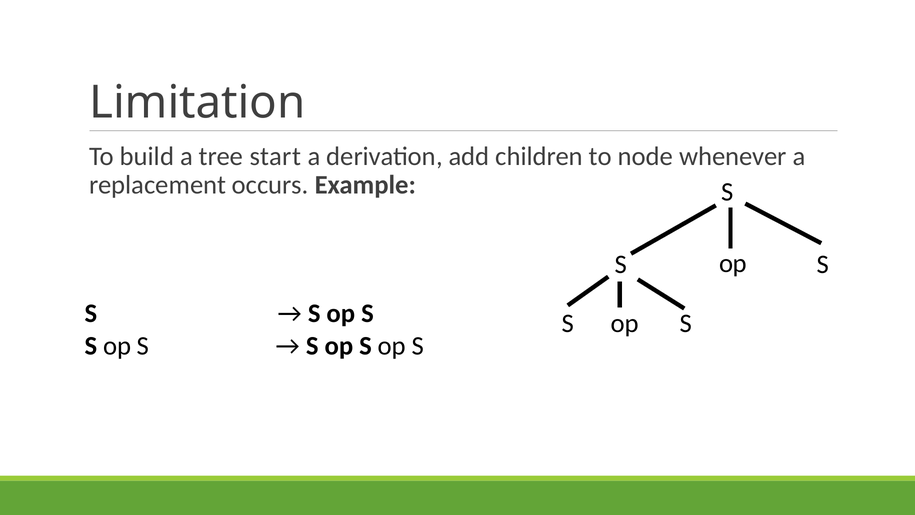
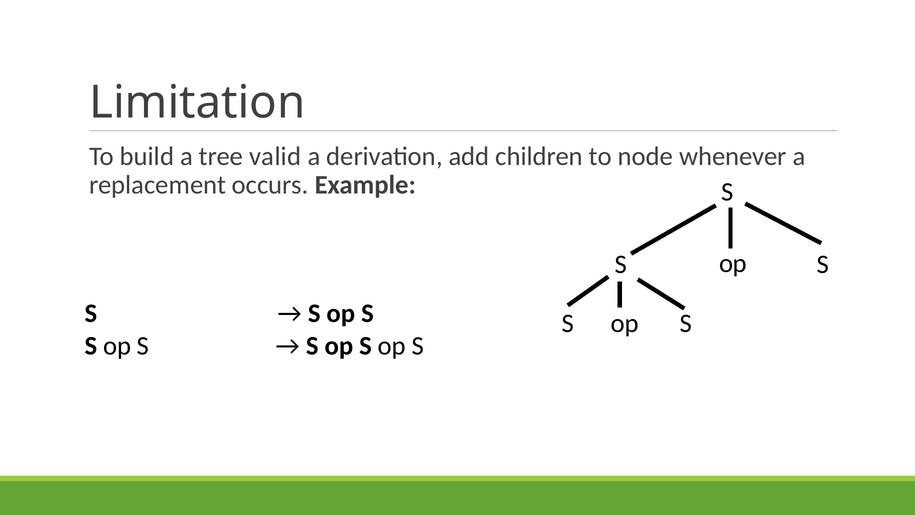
start: start -> valid
